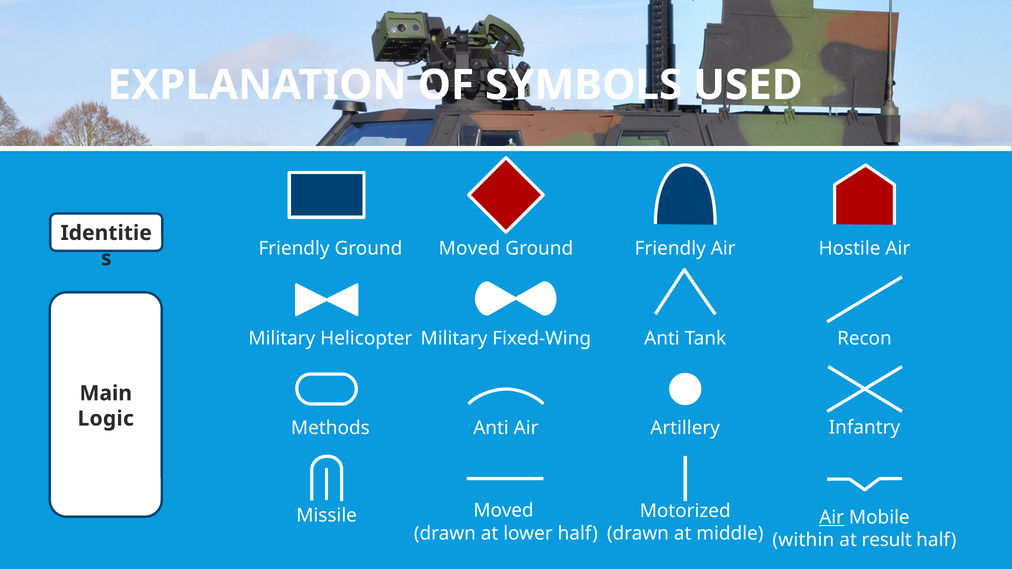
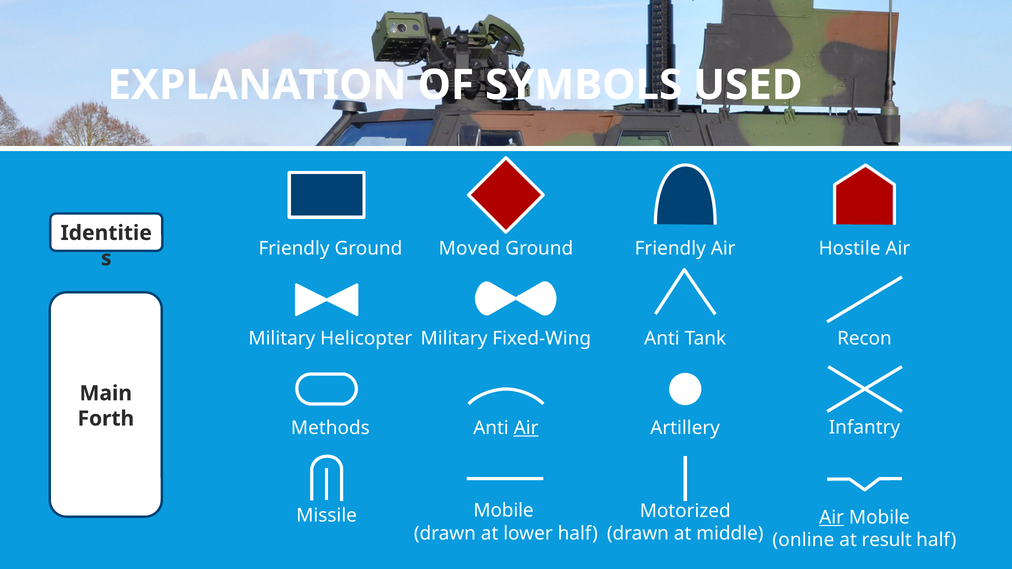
Logic: Logic -> Forth
Air at (526, 428) underline: none -> present
Missile Moved: Moved -> Mobile
within: within -> online
